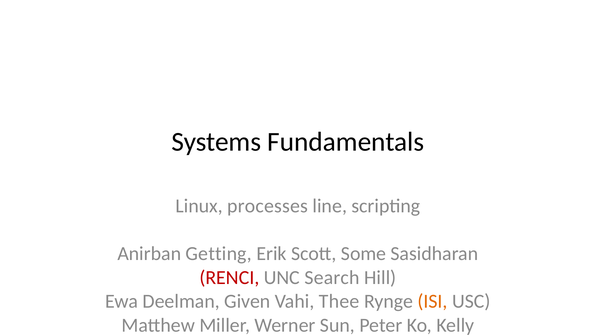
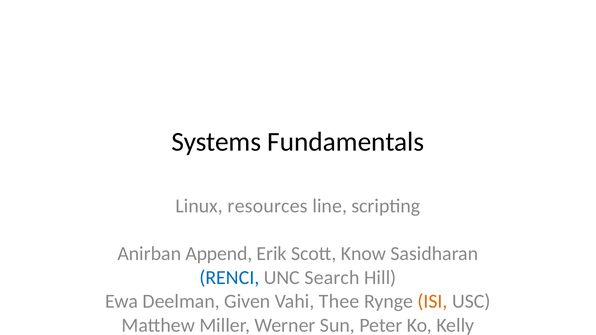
processes: processes -> resources
Getting: Getting -> Append
Some: Some -> Know
RENCI colour: red -> blue
